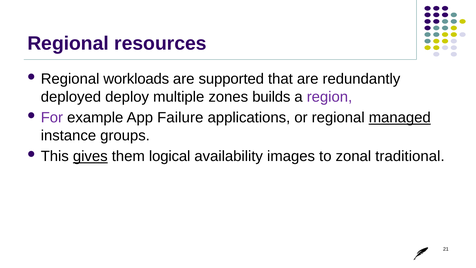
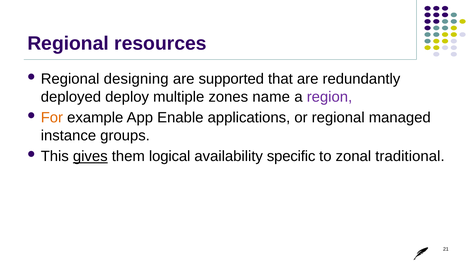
workloads: workloads -> designing
builds: builds -> name
For colour: purple -> orange
Failure: Failure -> Enable
managed underline: present -> none
images: images -> specific
